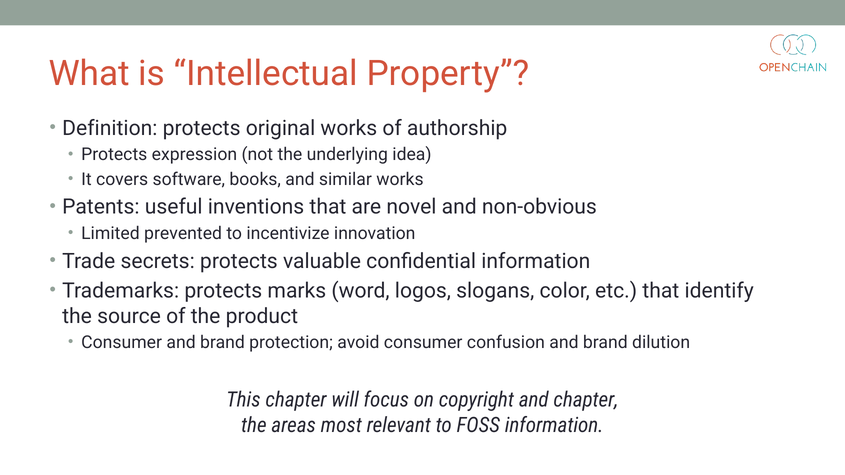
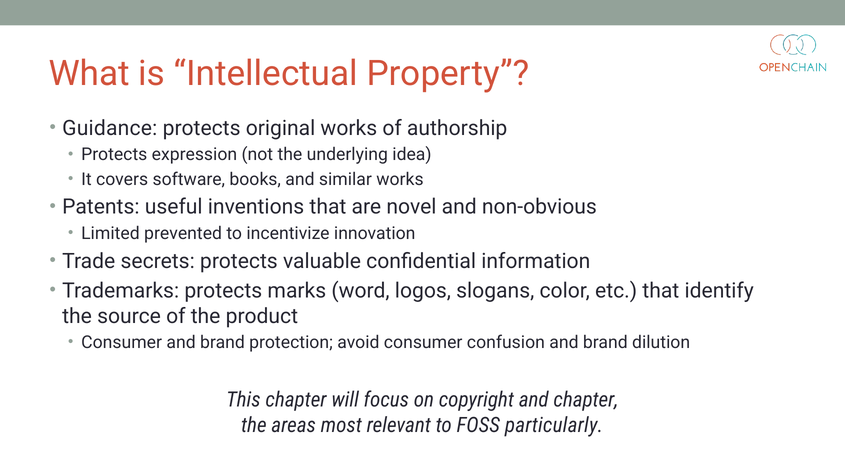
Definition: Definition -> Guidance
FOSS information: information -> particularly
